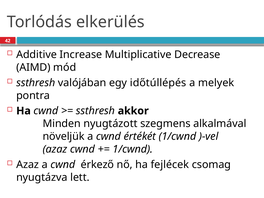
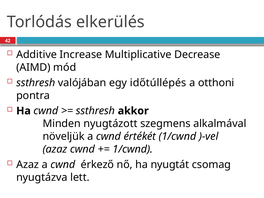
melyek: melyek -> otthoni
fejlécek: fejlécek -> nyugtát
